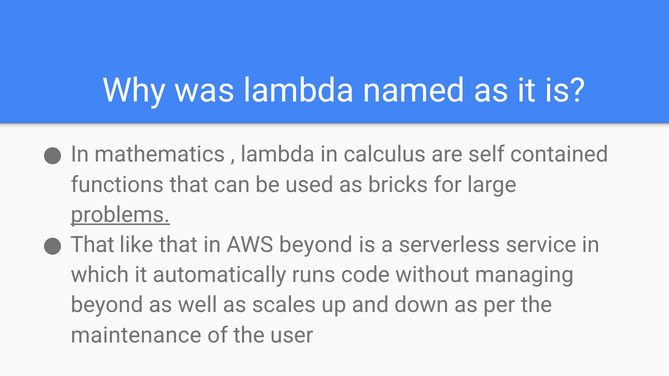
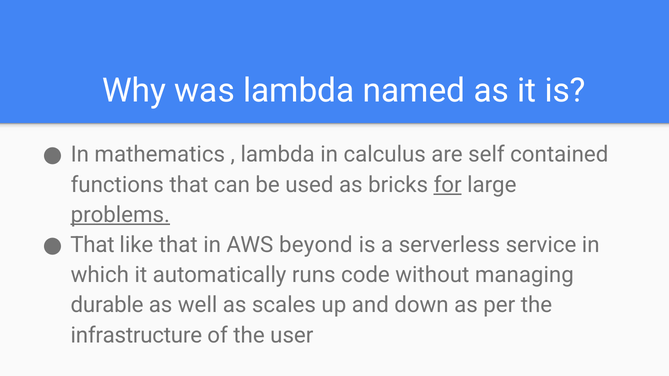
for underline: none -> present
beyond at (107, 305): beyond -> durable
maintenance: maintenance -> infrastructure
